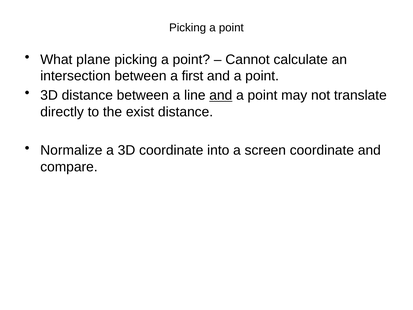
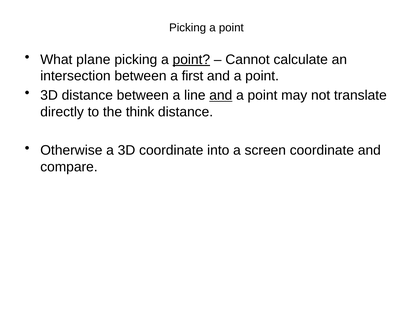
point at (191, 59) underline: none -> present
exist: exist -> think
Normalize: Normalize -> Otherwise
